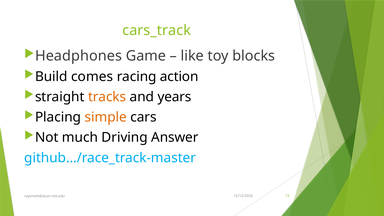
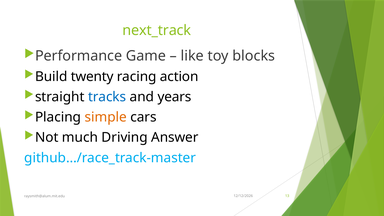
cars_track: cars_track -> next_track
Headphones: Headphones -> Performance
comes: comes -> twenty
tracks colour: orange -> blue
